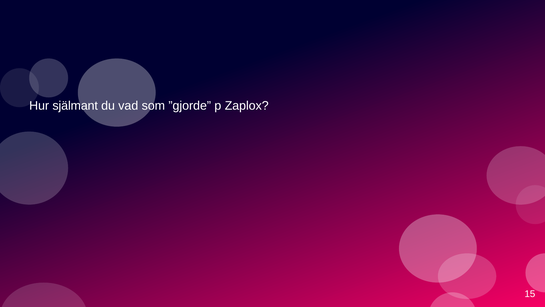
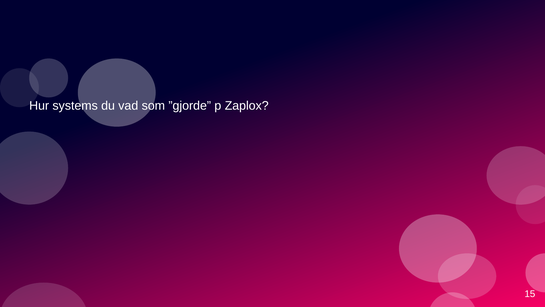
själmant: själmant -> systems
